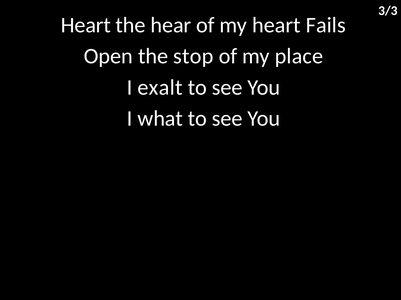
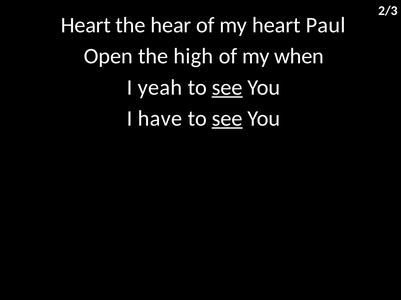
3/3: 3/3 -> 2/3
Fails: Fails -> Paul
stop: stop -> high
place: place -> when
exalt: exalt -> yeah
see at (227, 88) underline: none -> present
what: what -> have
see at (227, 119) underline: none -> present
